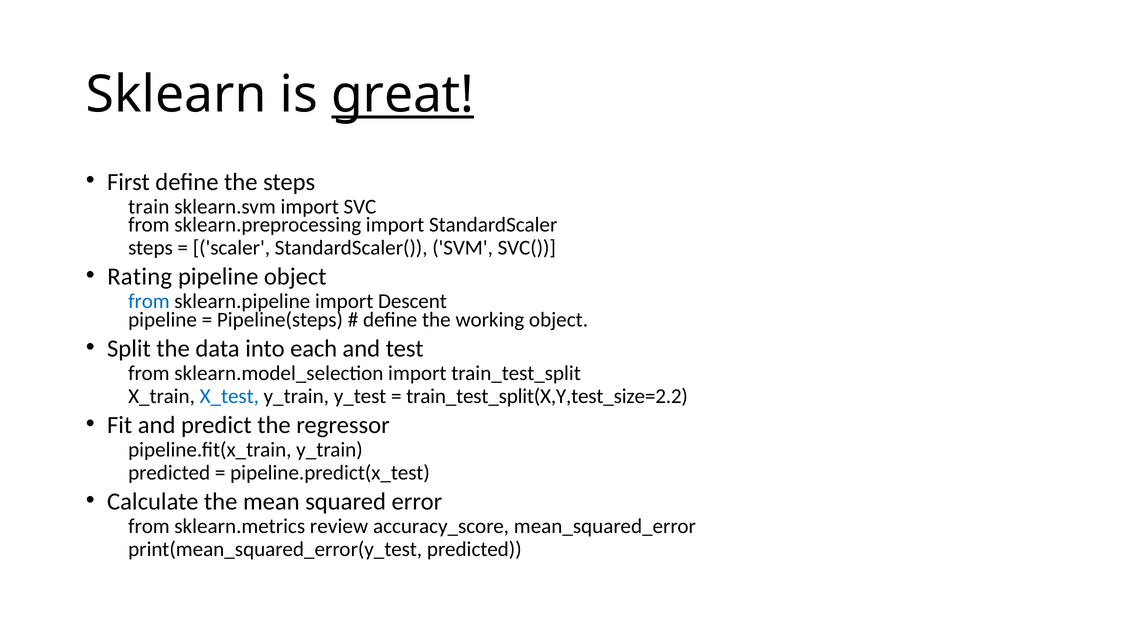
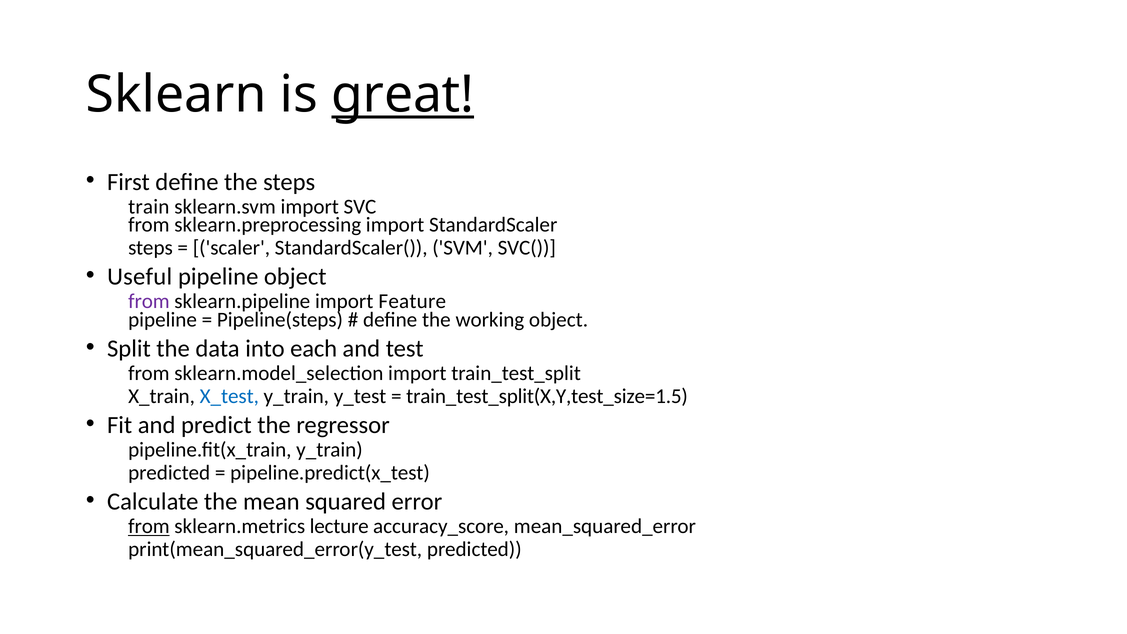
Rating: Rating -> Useful
from at (149, 301) colour: blue -> purple
Descent: Descent -> Feature
train_test_split(X,Y,test_size=2.2: train_test_split(X,Y,test_size=2.2 -> train_test_split(X,Y,test_size=1.5
from at (149, 526) underline: none -> present
review: review -> lecture
